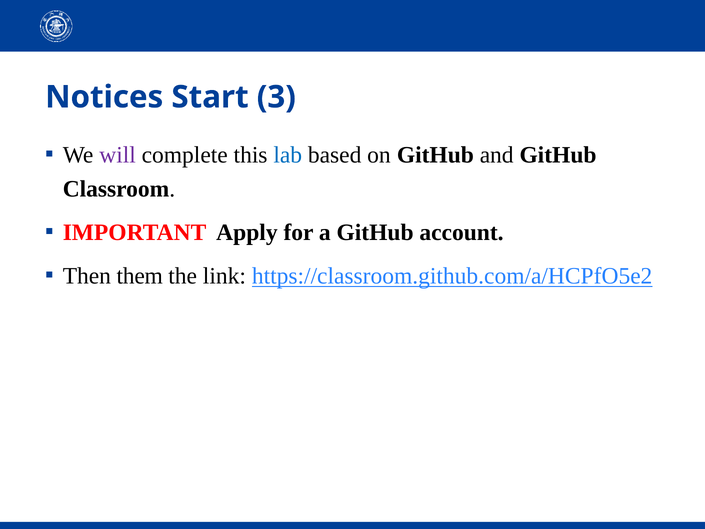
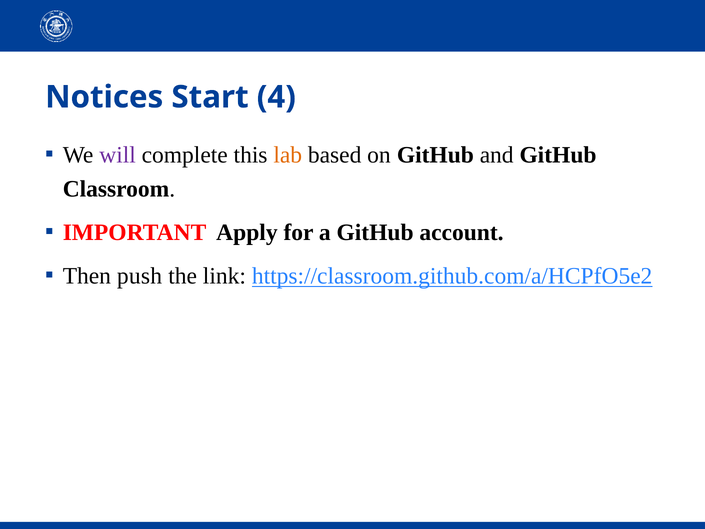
3: 3 -> 4
lab colour: blue -> orange
them: them -> push
